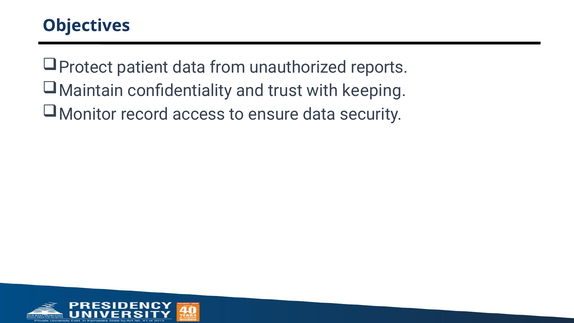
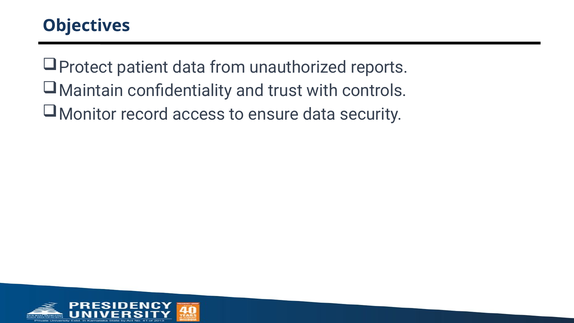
keeping: keeping -> controls
